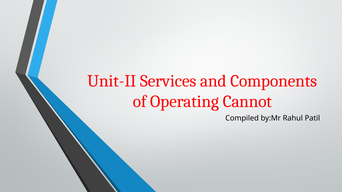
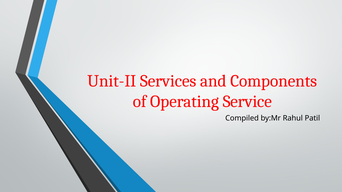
Cannot: Cannot -> Service
